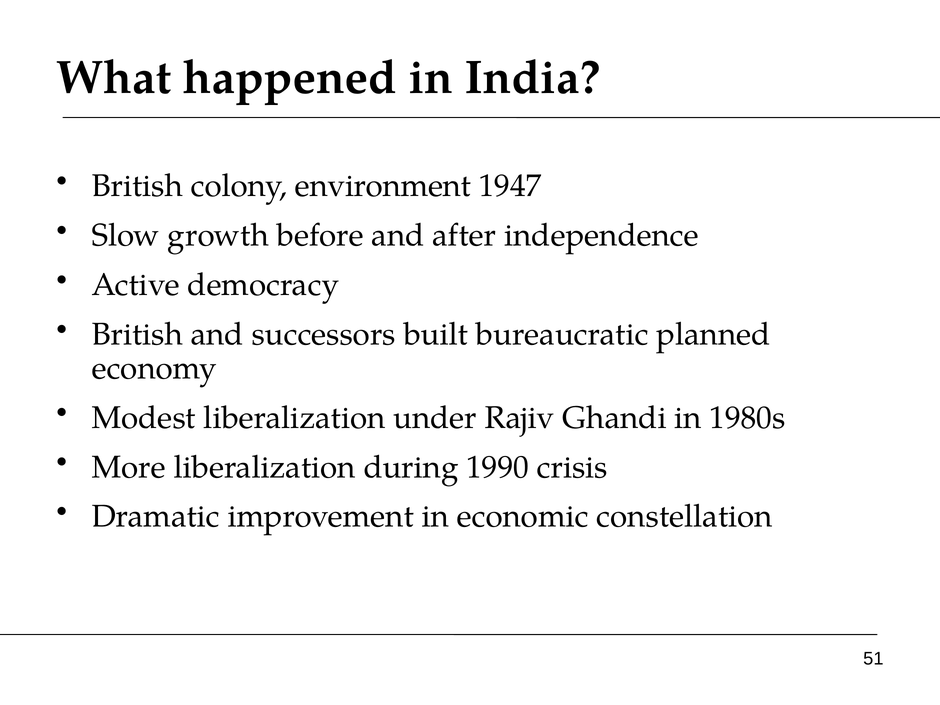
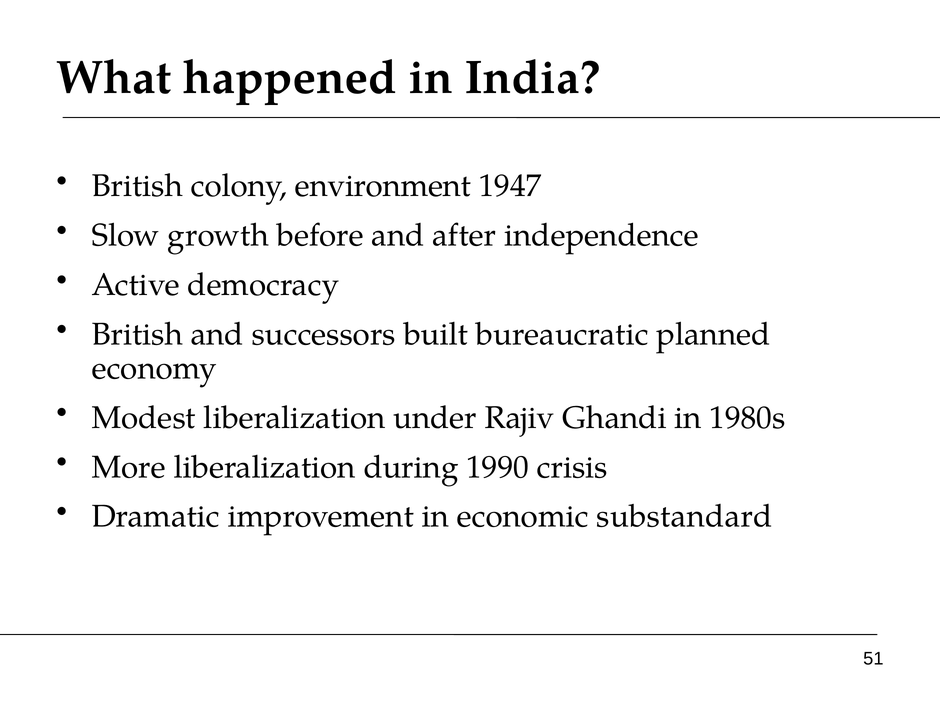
constellation: constellation -> substandard
